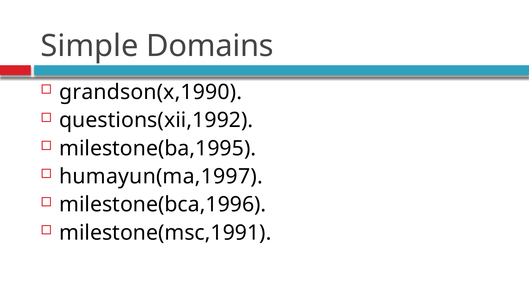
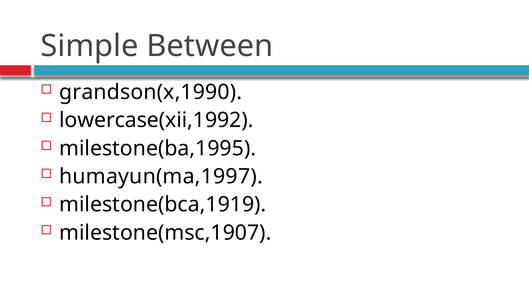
Domains: Domains -> Between
questions(xii,1992: questions(xii,1992 -> lowercase(xii,1992
milestone(bca,1996: milestone(bca,1996 -> milestone(bca,1919
milestone(msc,1991: milestone(msc,1991 -> milestone(msc,1907
